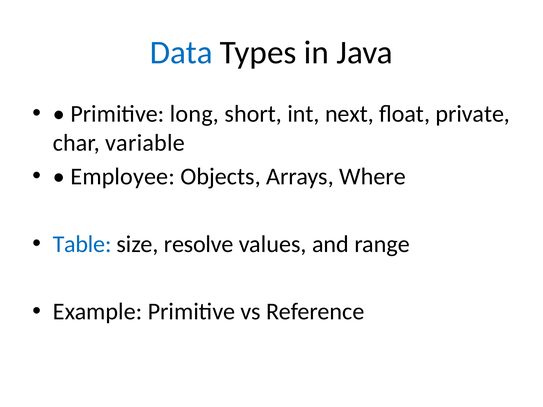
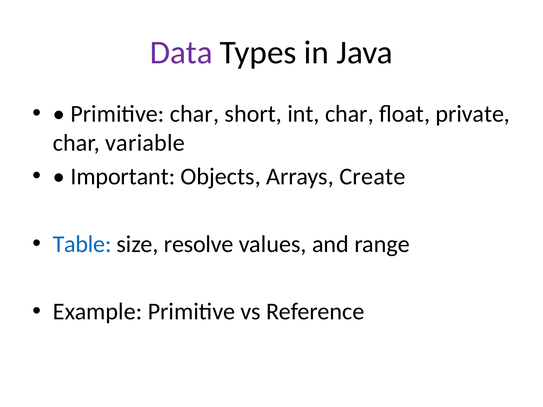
Data colour: blue -> purple
Primitive long: long -> char
int next: next -> char
Employee: Employee -> Important
Where: Where -> Create
